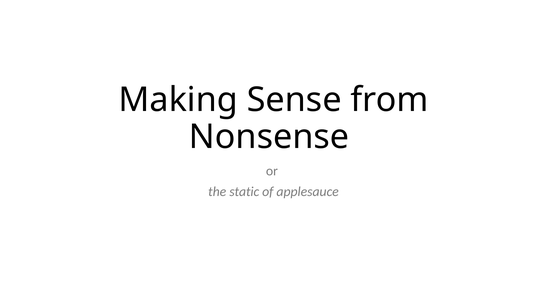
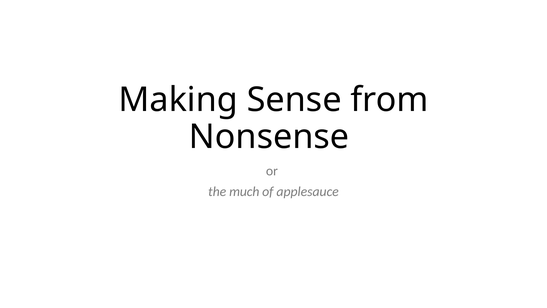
static: static -> much
